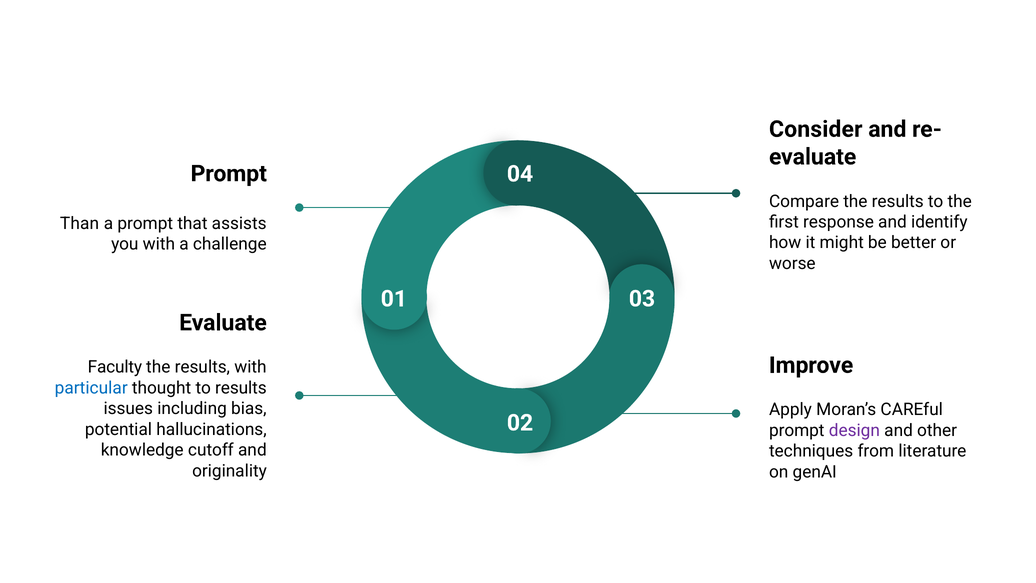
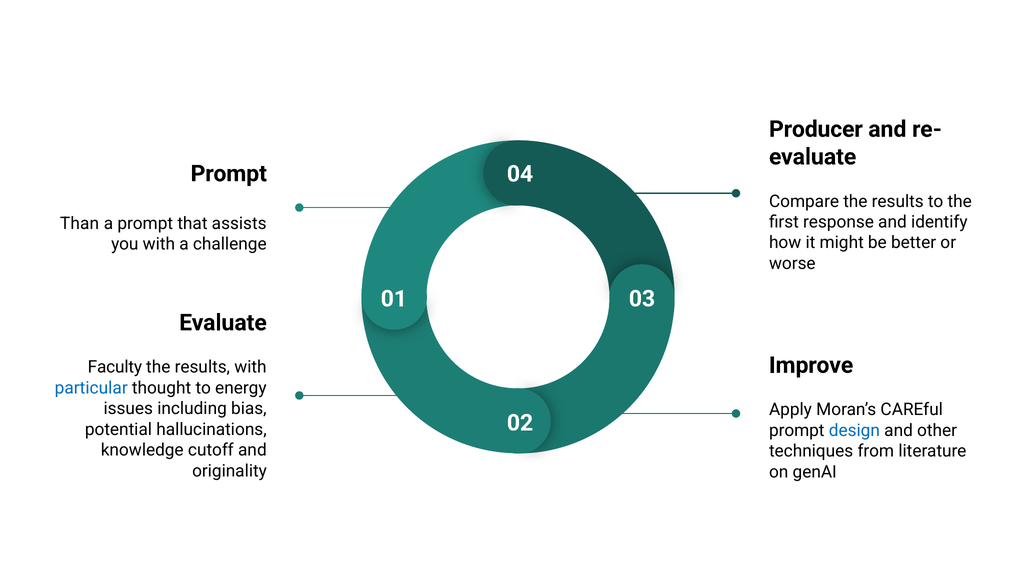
Consider: Consider -> Producer
to results: results -> energy
design colour: purple -> blue
